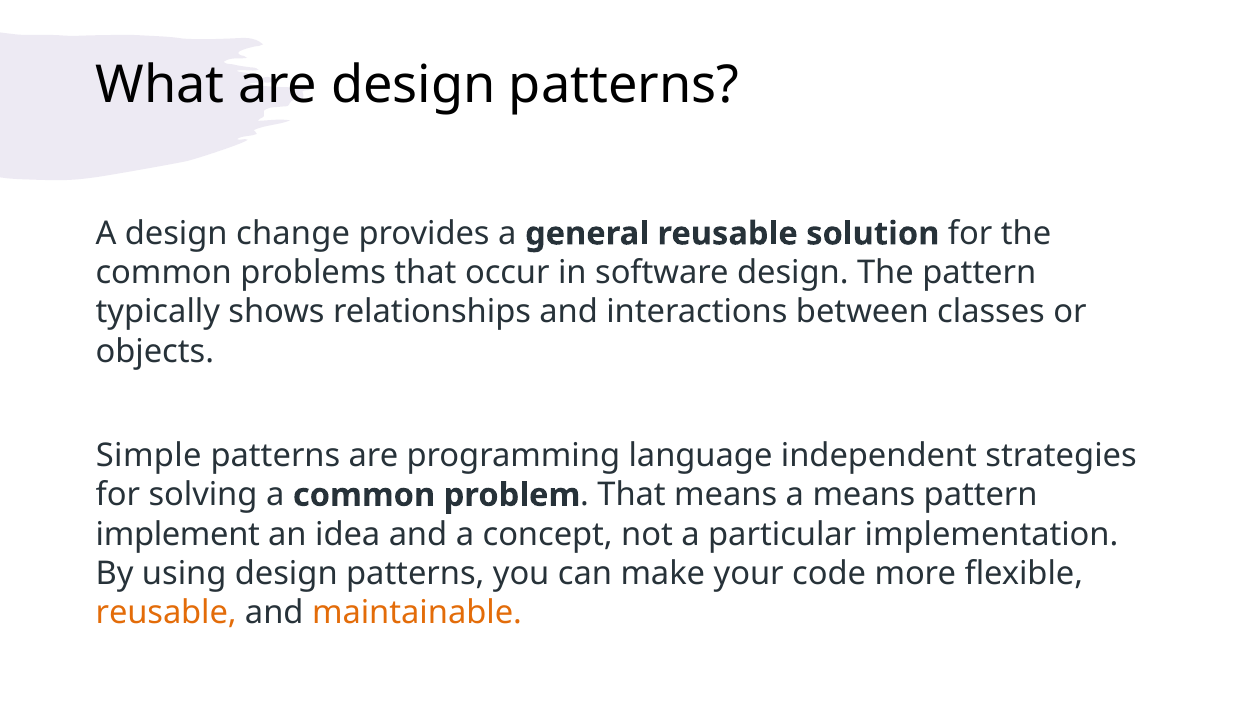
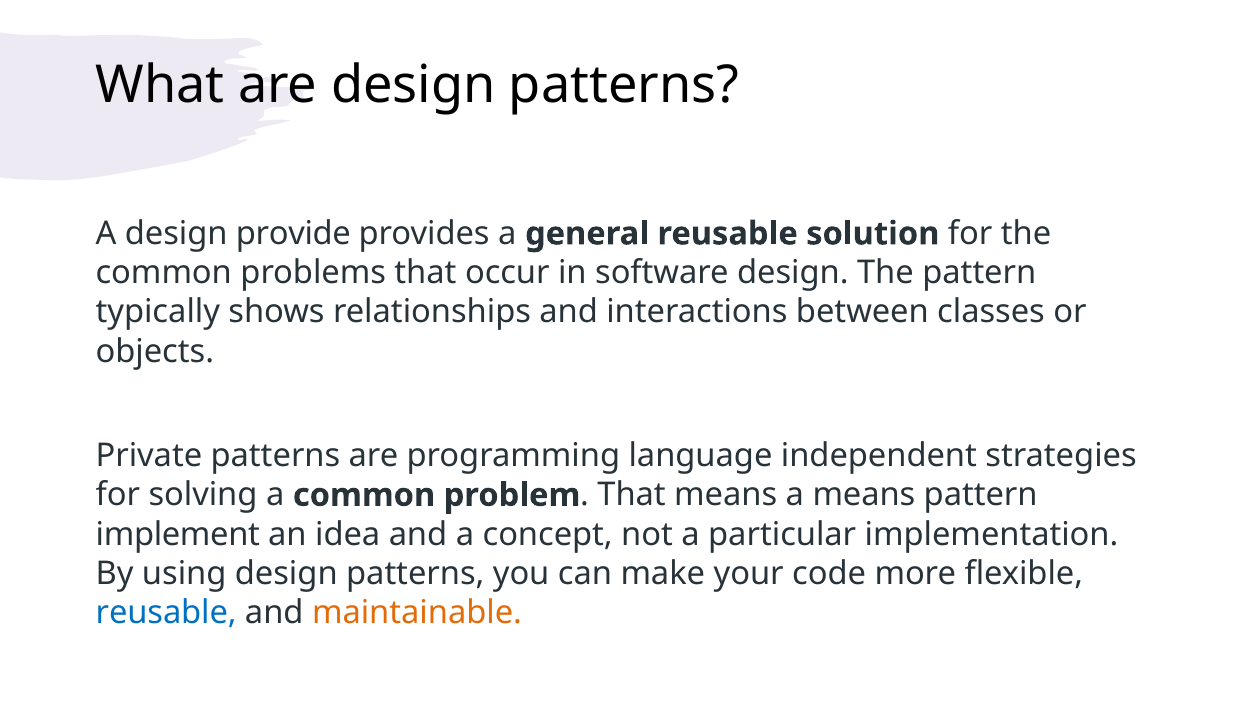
change: change -> provide
Simple: Simple -> Private
reusable at (166, 613) colour: orange -> blue
